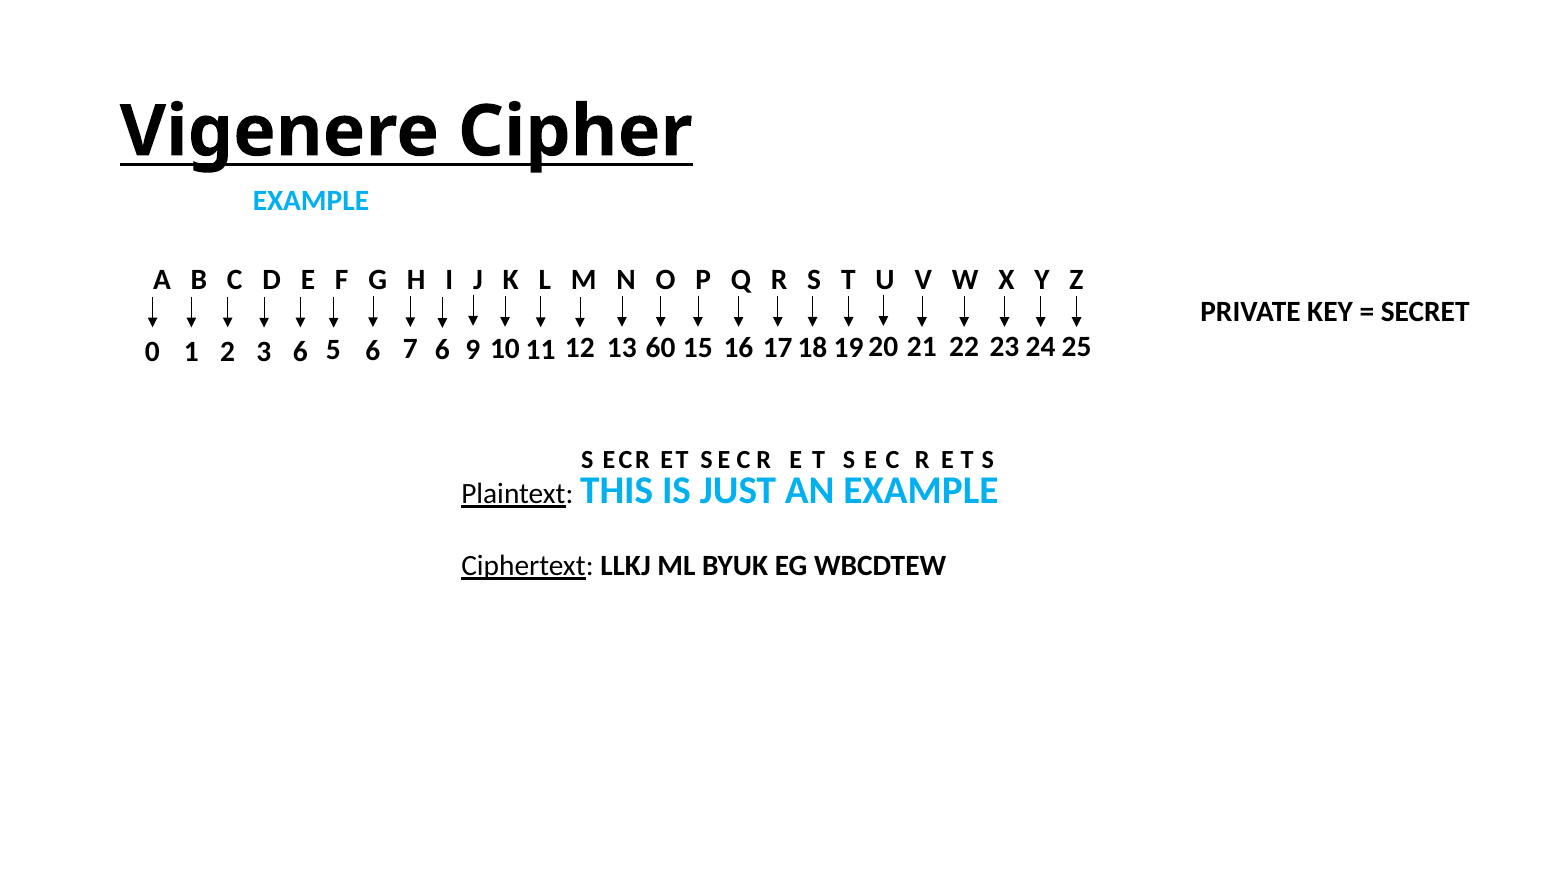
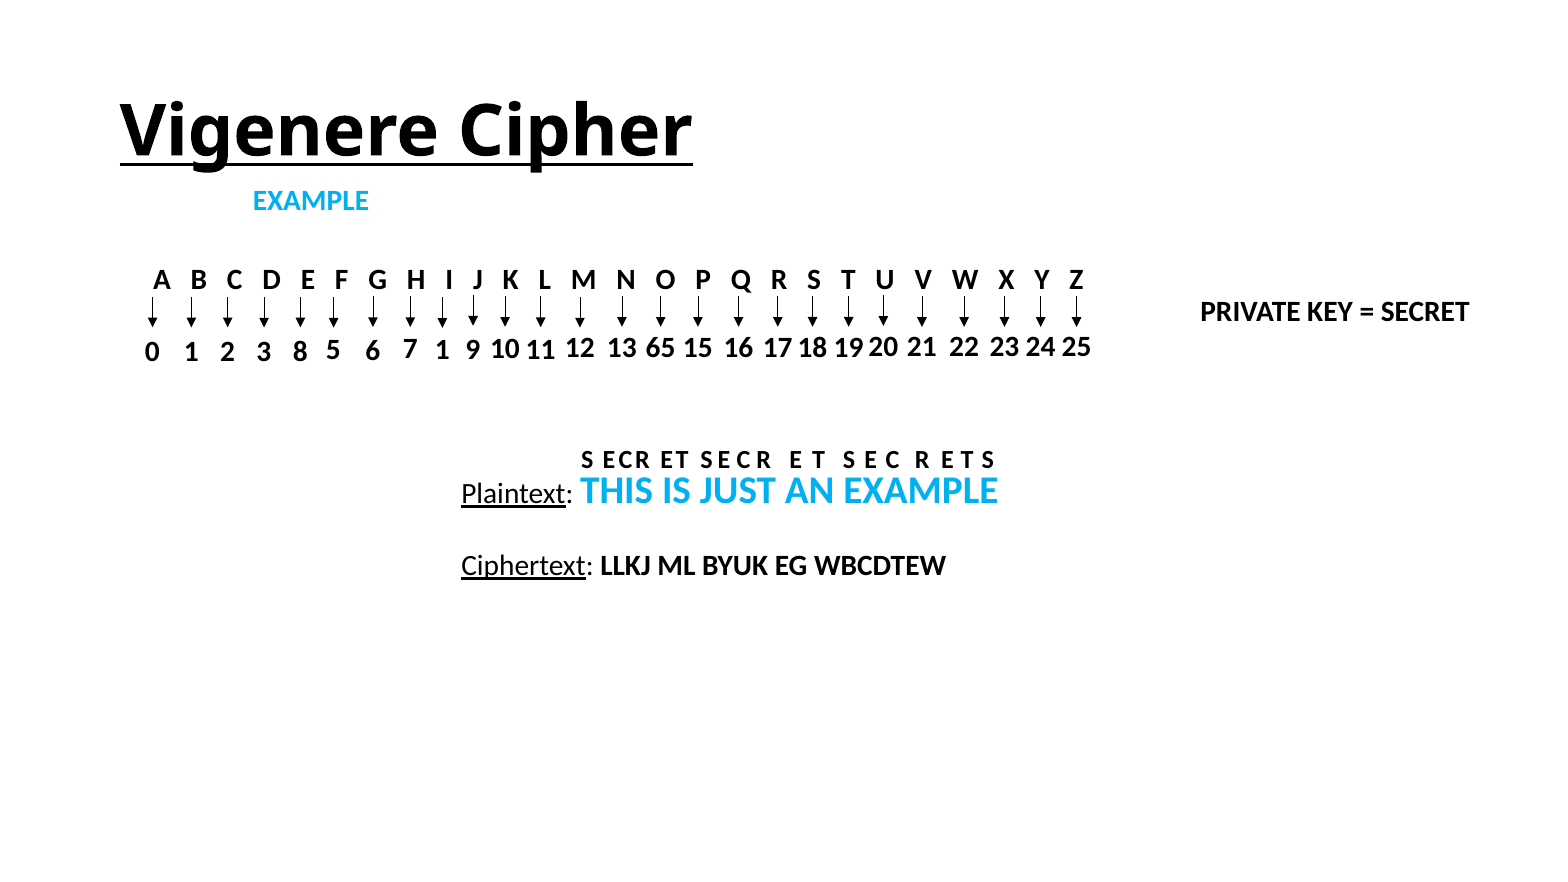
3 6: 6 -> 8
7 6: 6 -> 1
60: 60 -> 65
